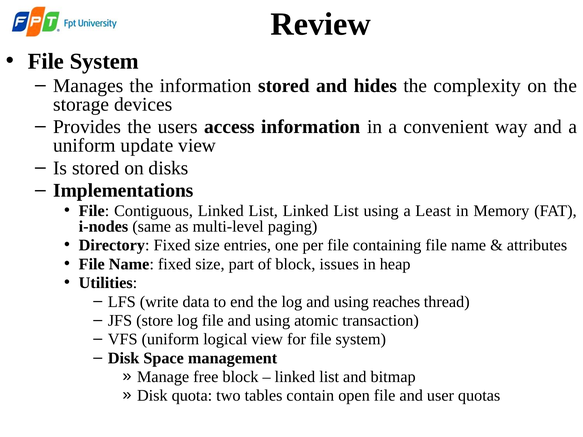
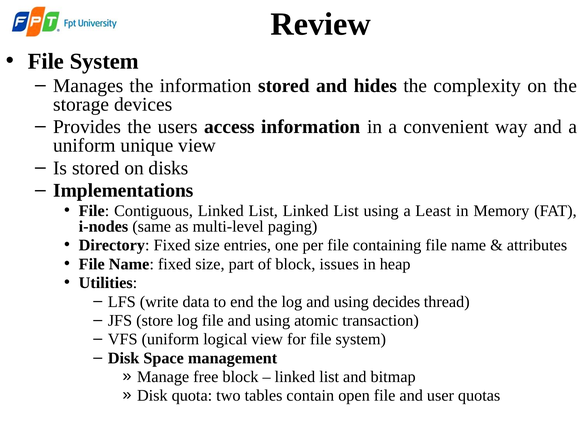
update: update -> unique
reaches: reaches -> decides
